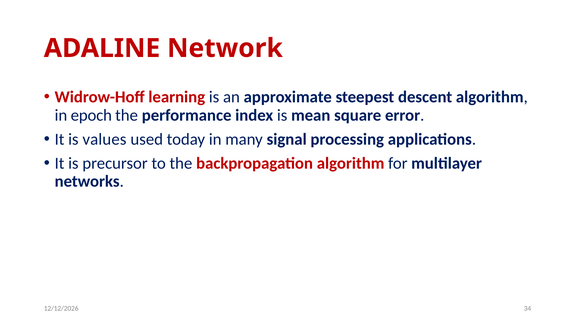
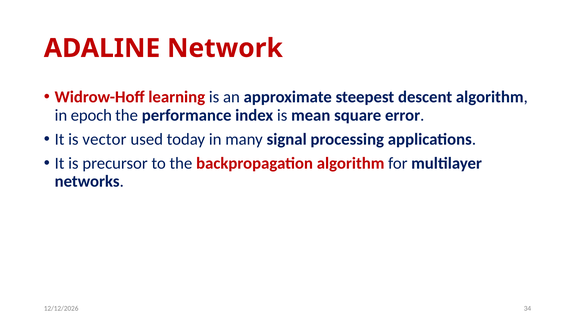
values: values -> vector
